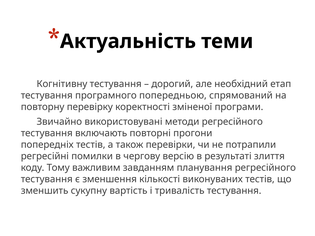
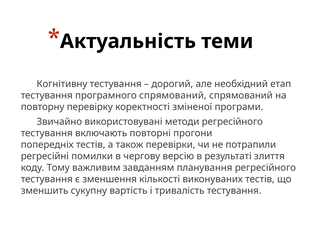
програмного попередньою: попередньою -> спрямований
